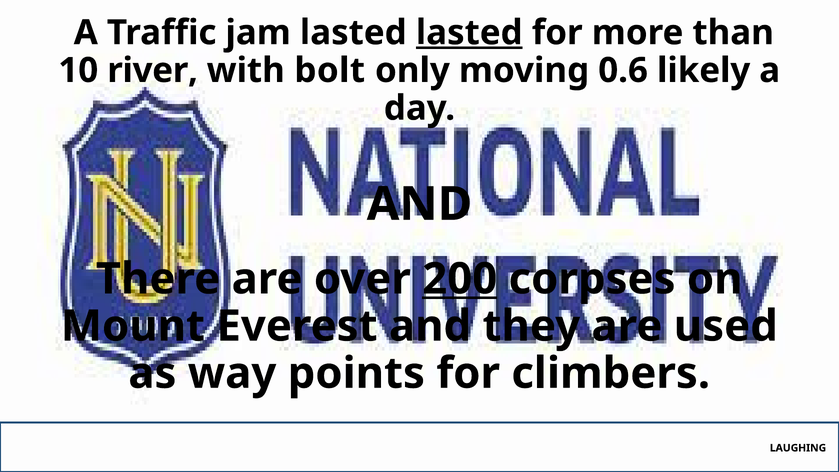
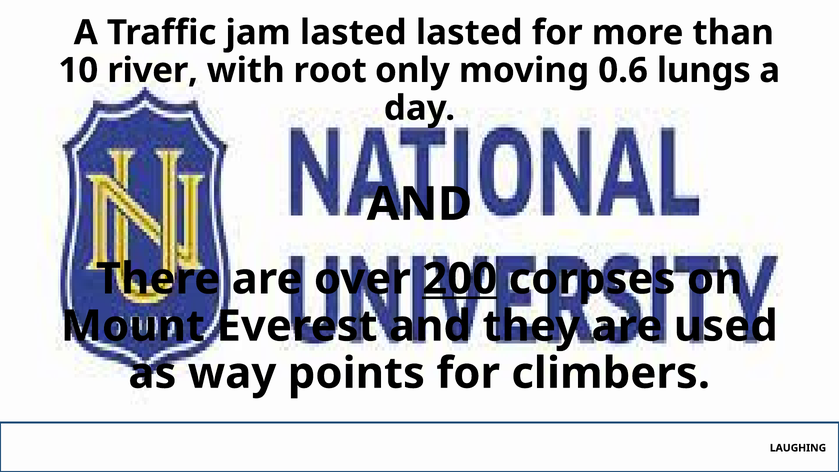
lasted at (469, 33) underline: present -> none
bolt: bolt -> root
likely: likely -> lungs
